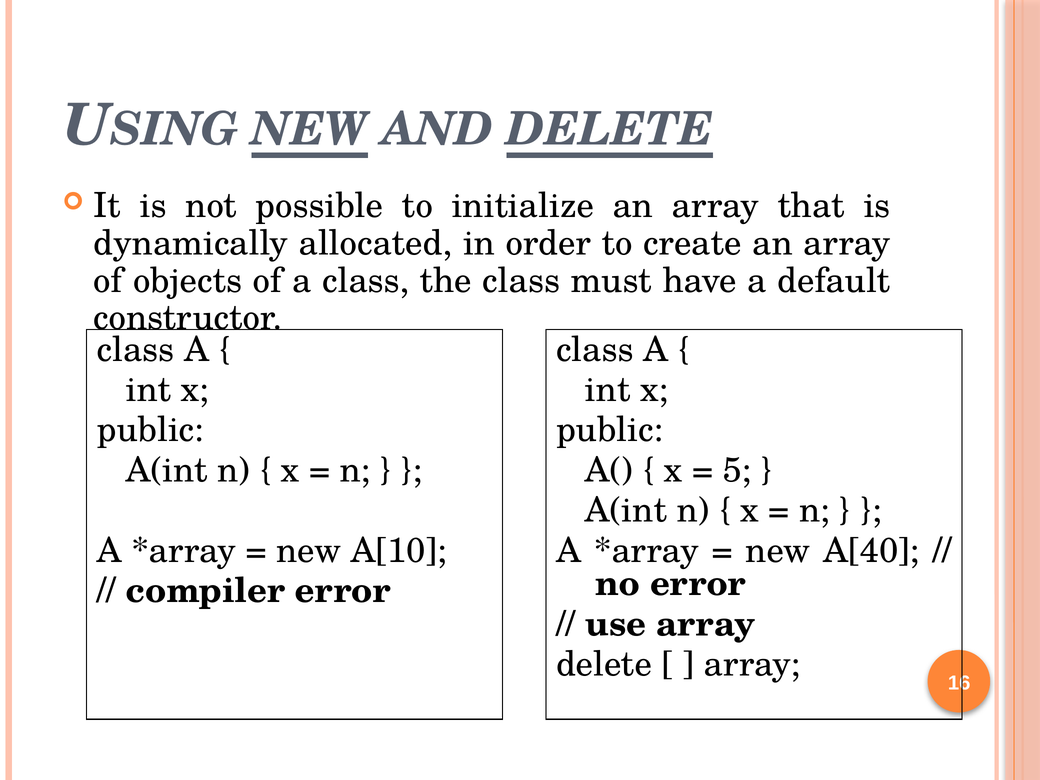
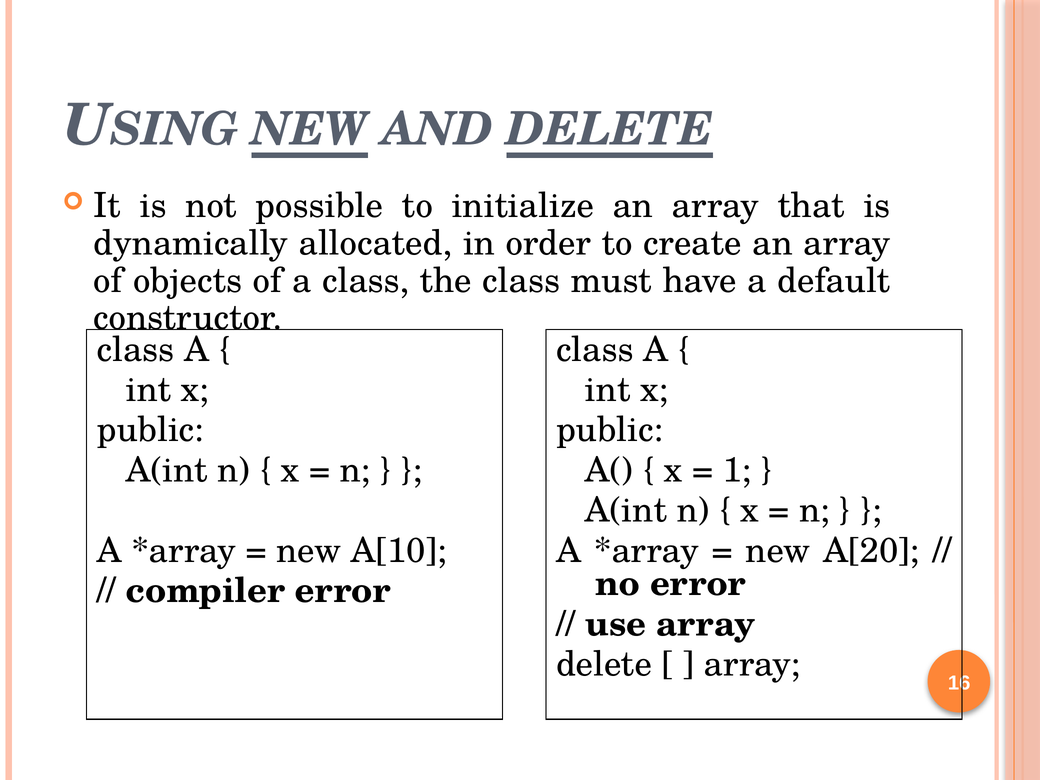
5: 5 -> 1
A[40: A[40 -> A[20
